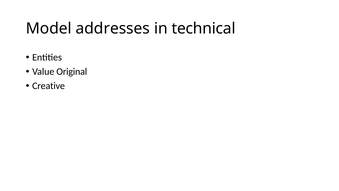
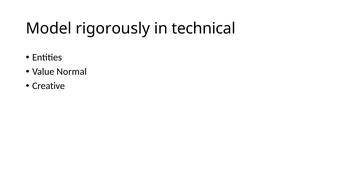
addresses: addresses -> rigorously
Original: Original -> Normal
